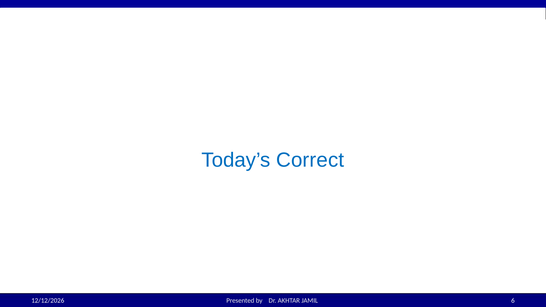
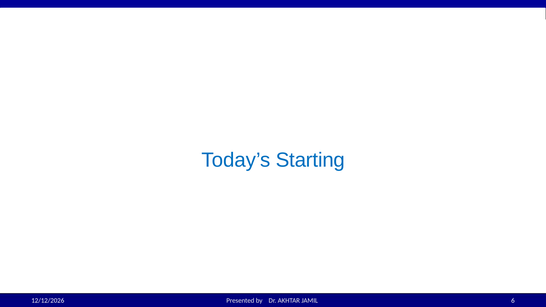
Correct: Correct -> Starting
